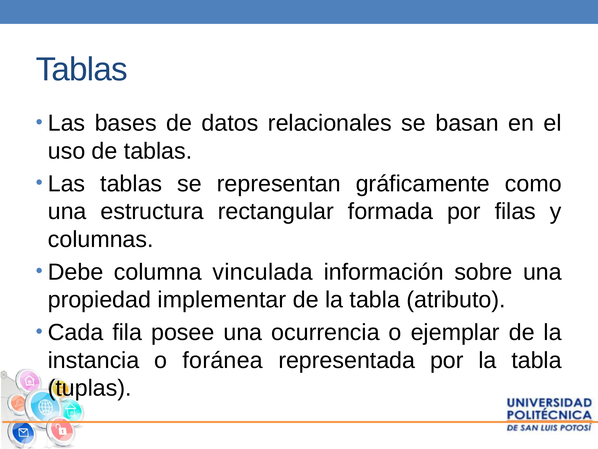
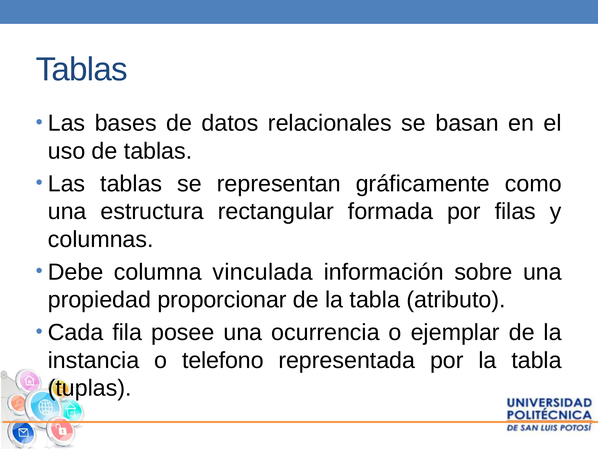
implementar: implementar -> proporcionar
foránea: foránea -> telefono
